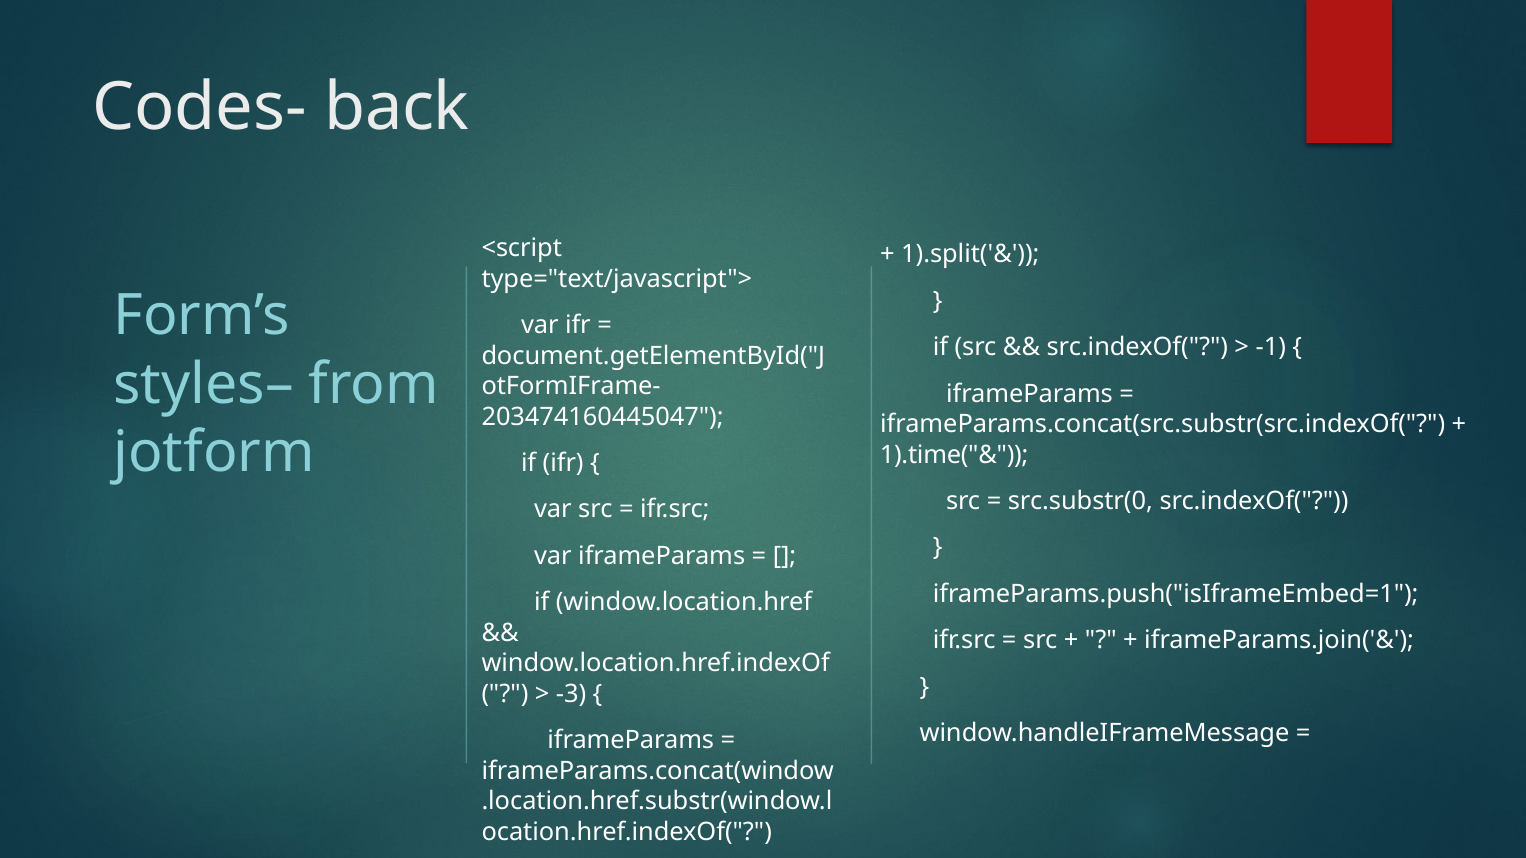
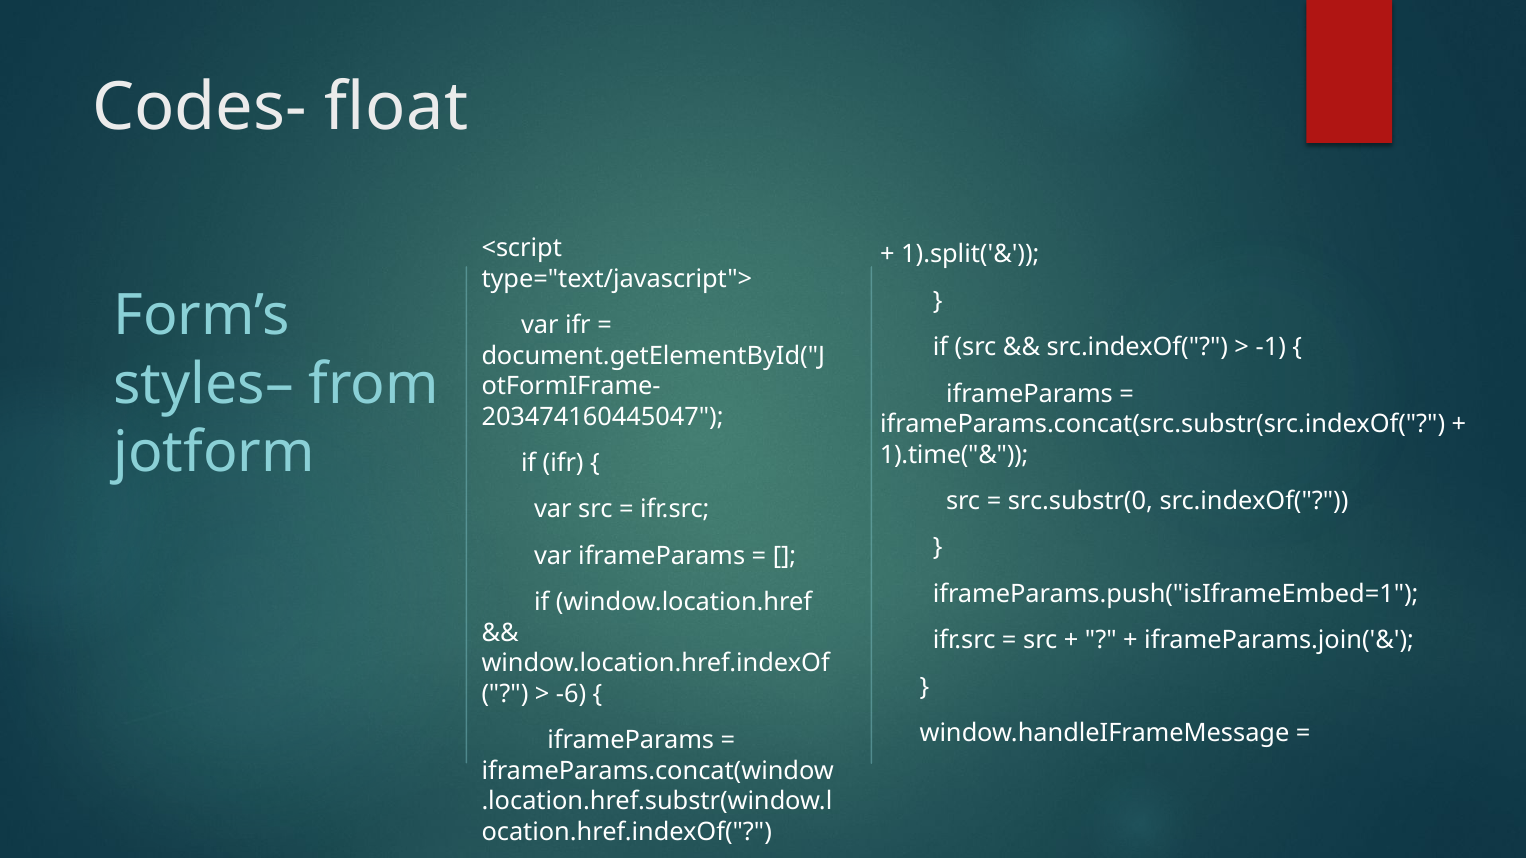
back: back -> float
-3: -3 -> -6
